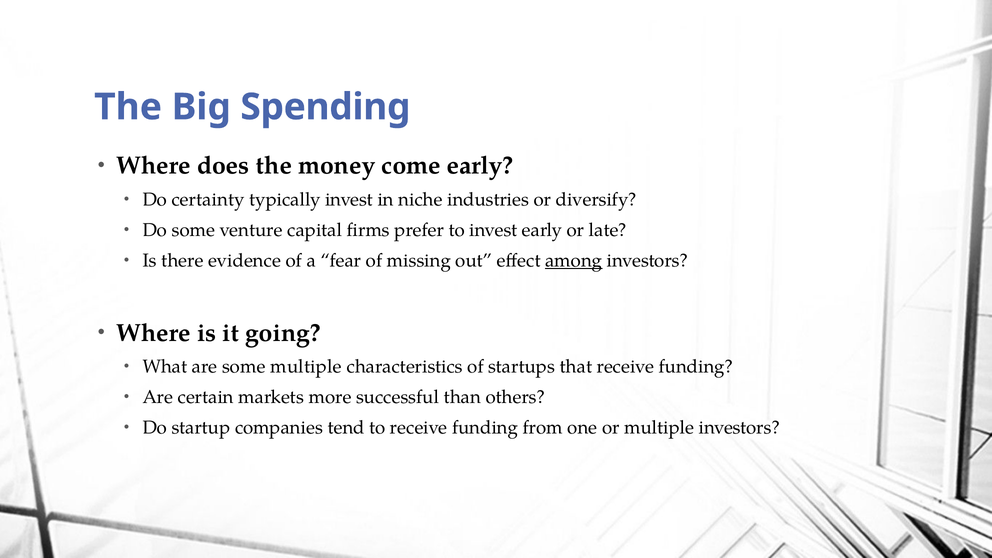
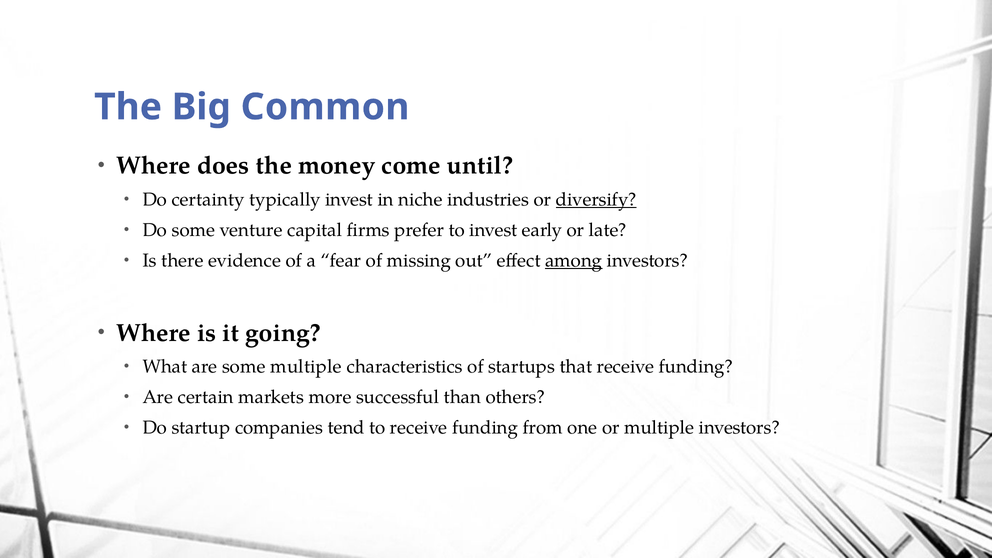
Spending: Spending -> Common
come early: early -> until
diversify underline: none -> present
